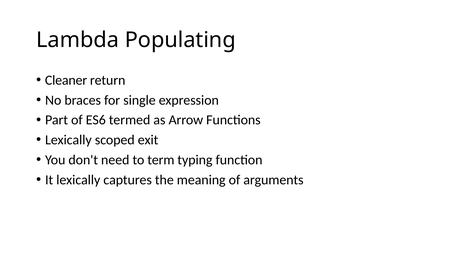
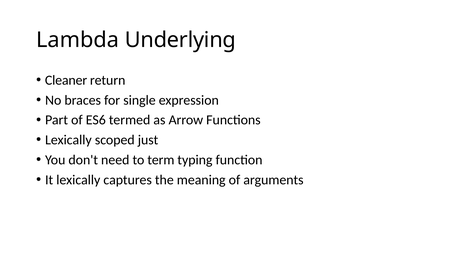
Populating: Populating -> Underlying
exit: exit -> just
